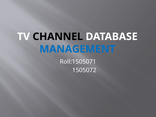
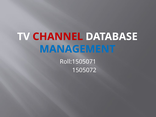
CHANNEL colour: black -> red
